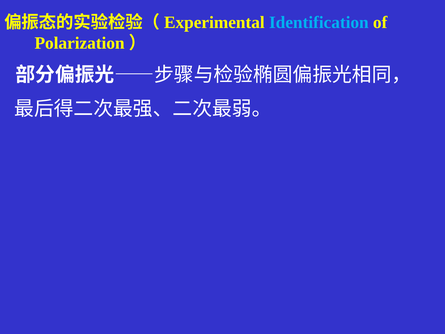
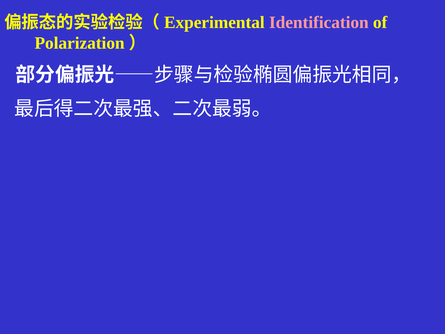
Identification colour: light blue -> pink
